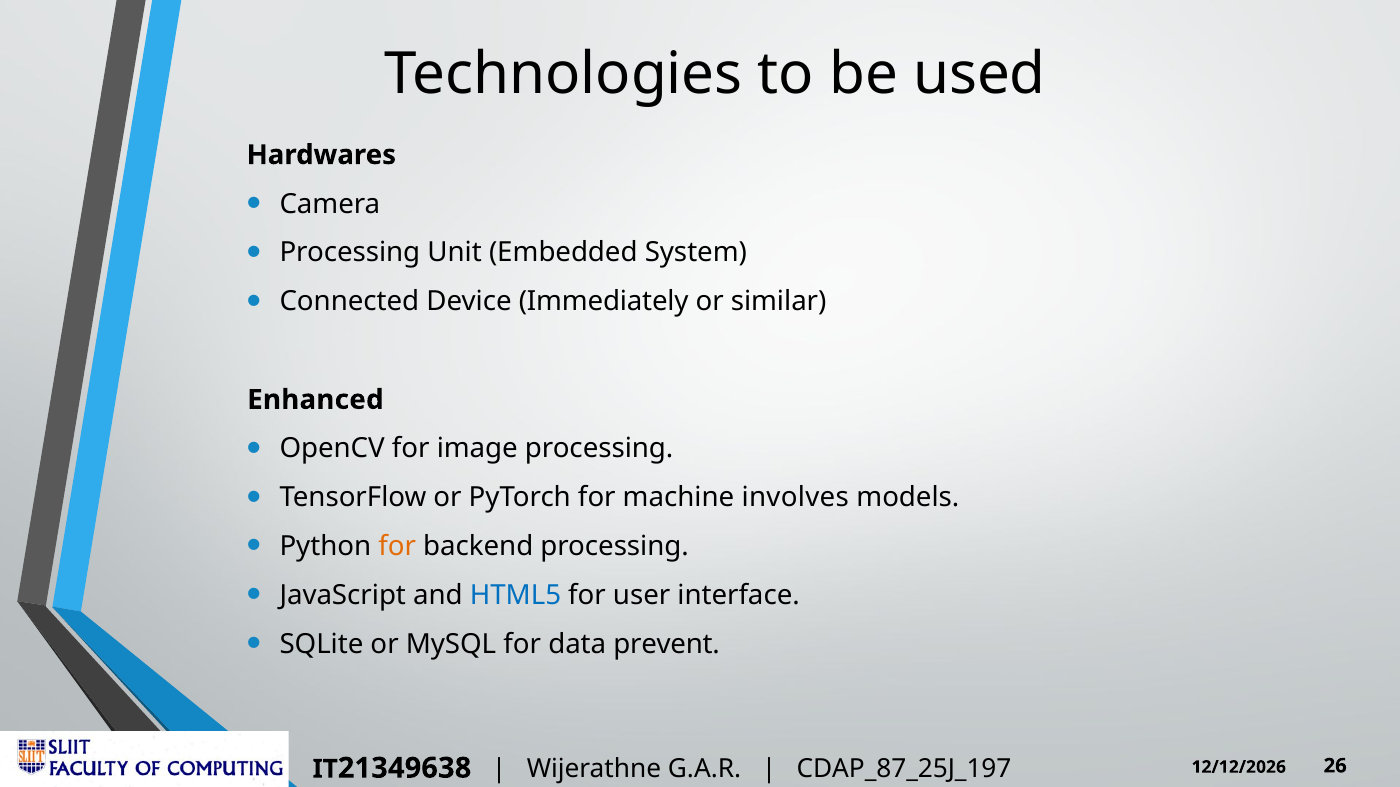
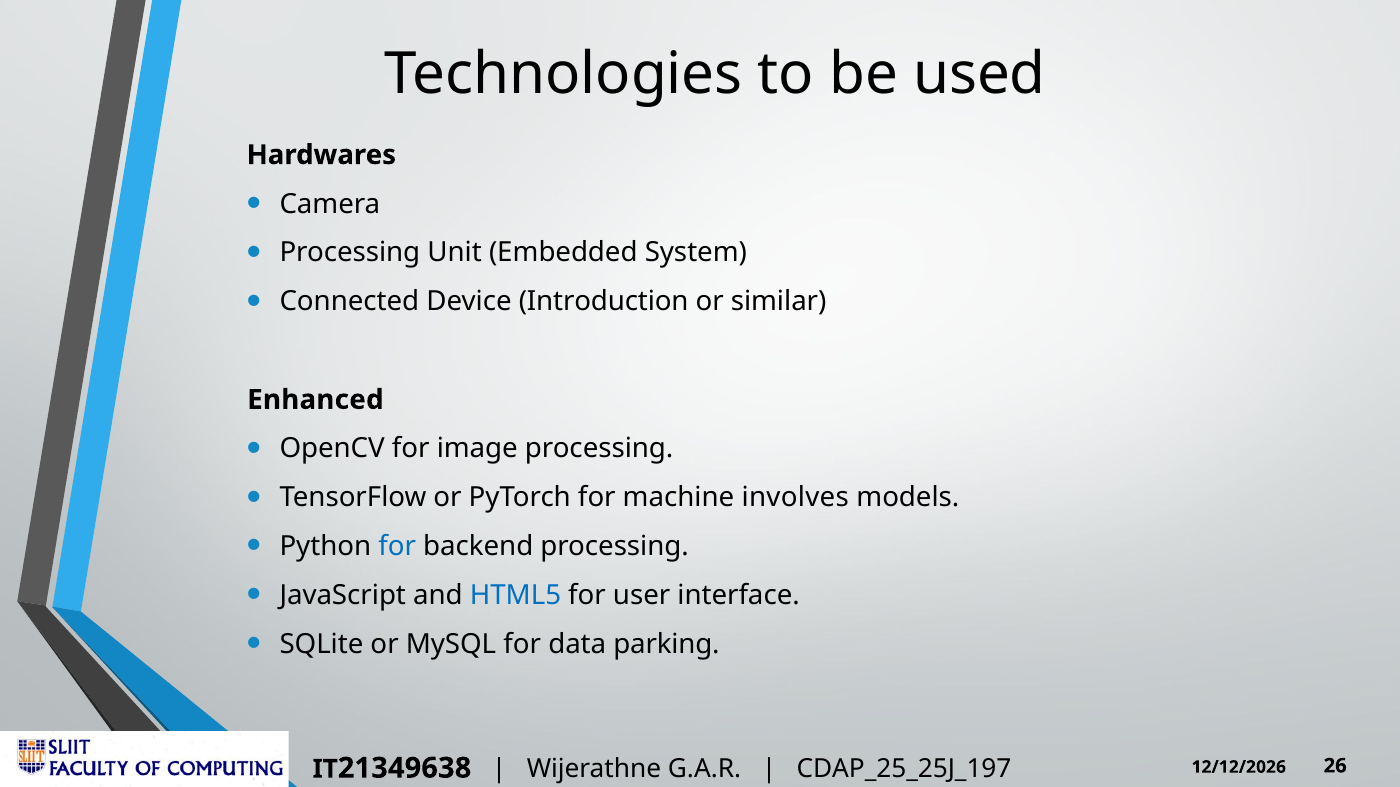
Immediately: Immediately -> Introduction
for at (397, 547) colour: orange -> blue
prevent: prevent -> parking
CDAP_87_25J_197: CDAP_87_25J_197 -> CDAP_25_25J_197
